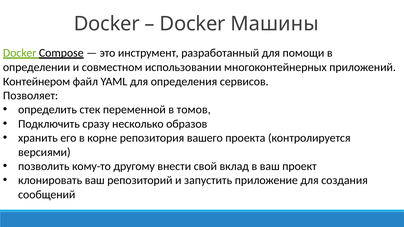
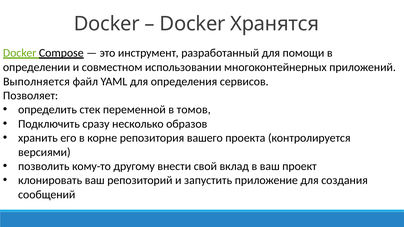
Машины: Машины -> Хранятся
Контейнером: Контейнером -> Выполняется
